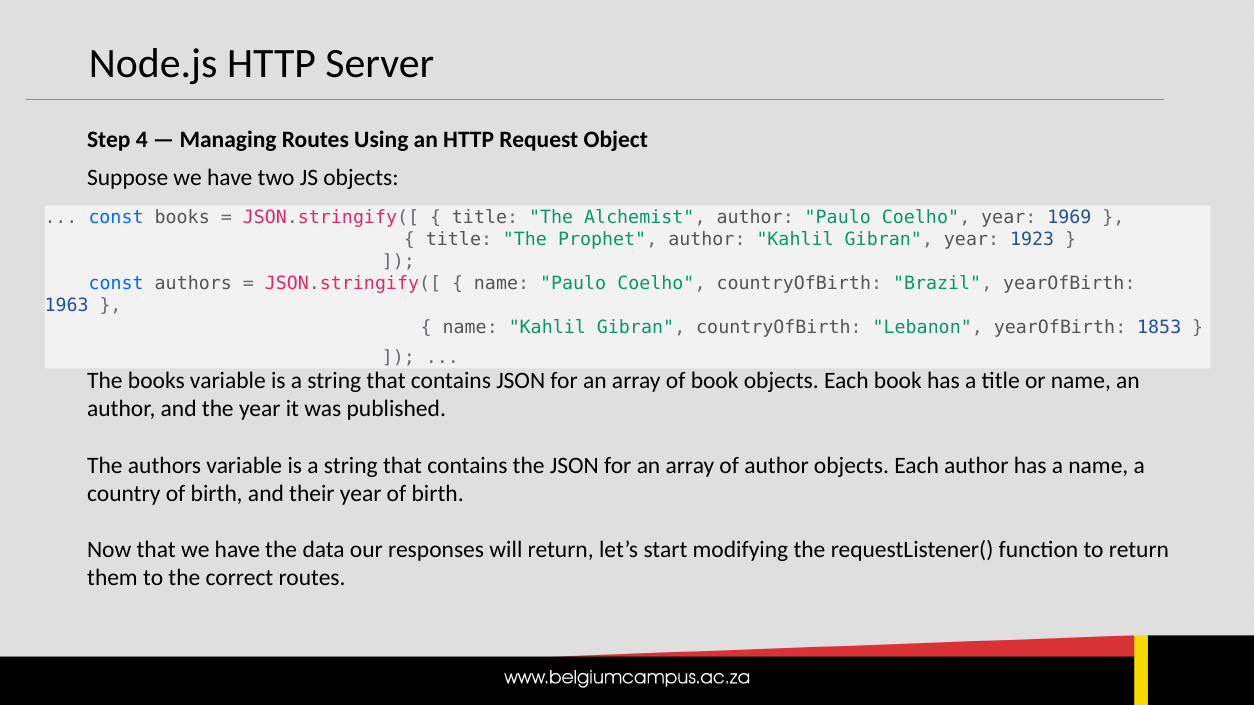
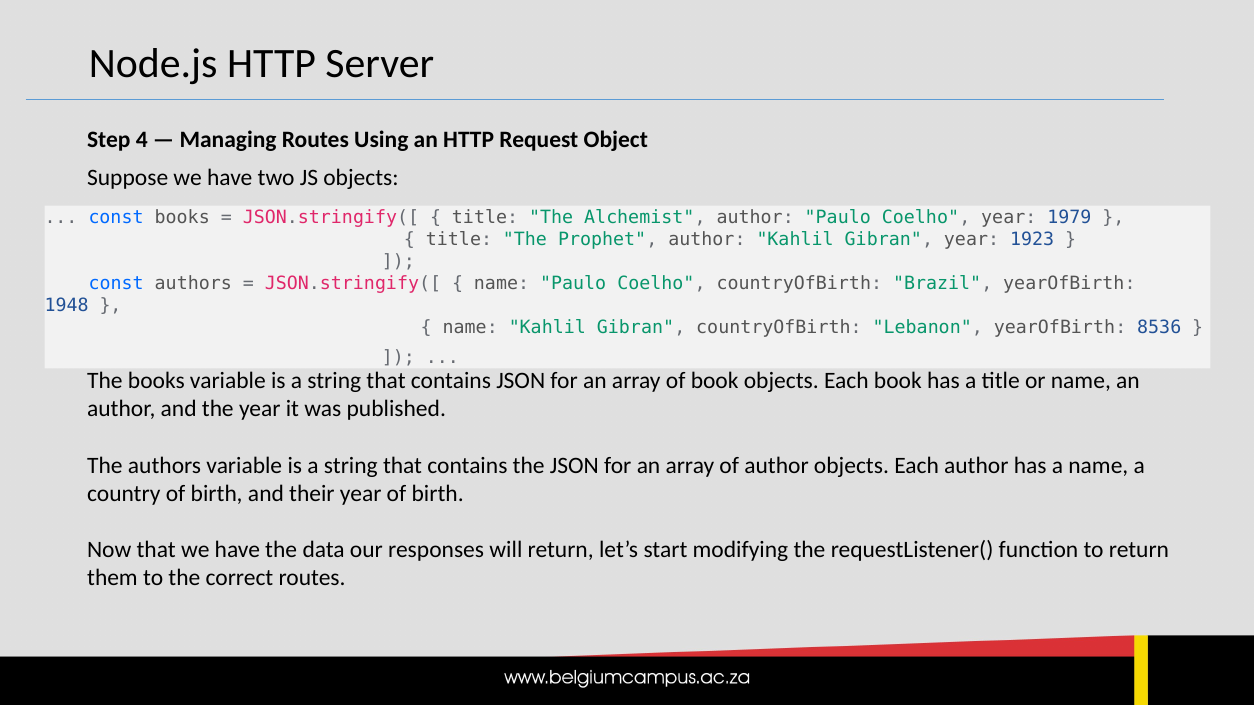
1969: 1969 -> 1979
1963: 1963 -> 1948
1853: 1853 -> 8536
